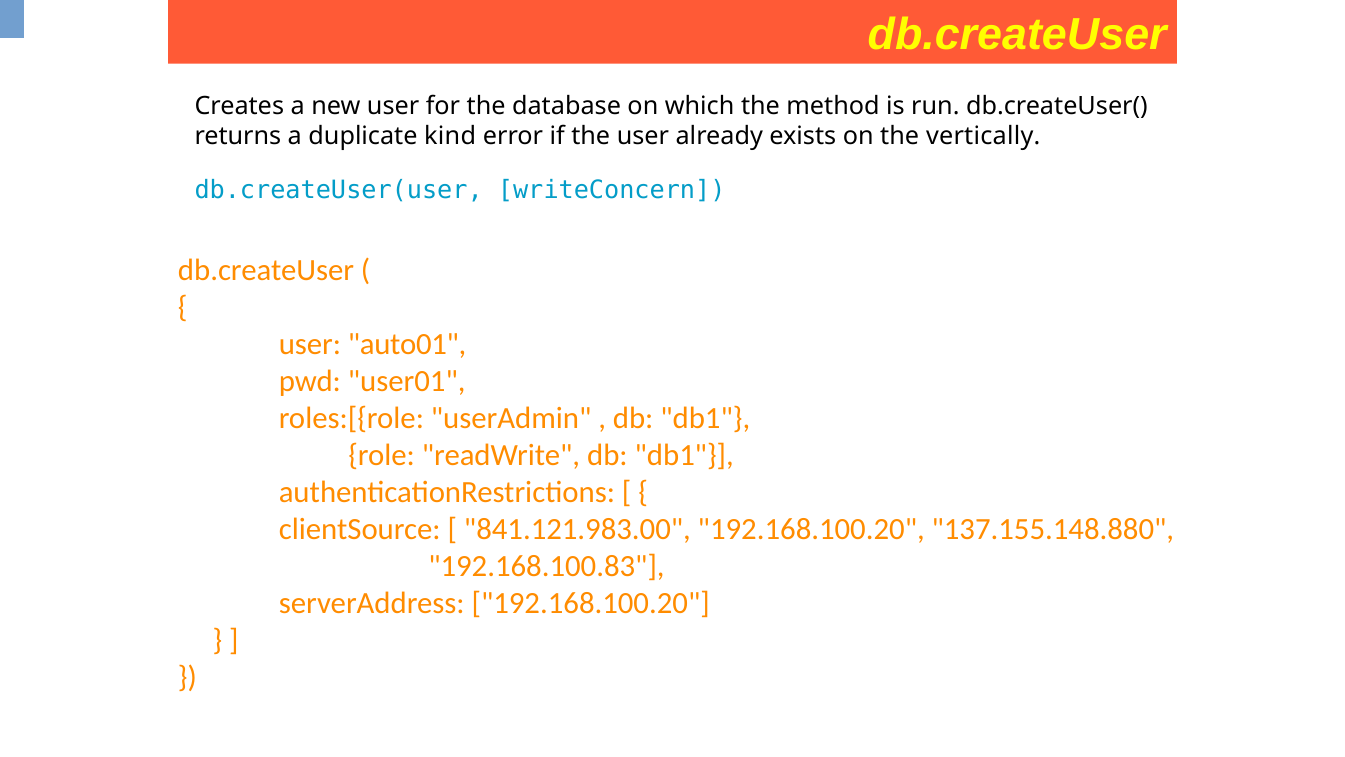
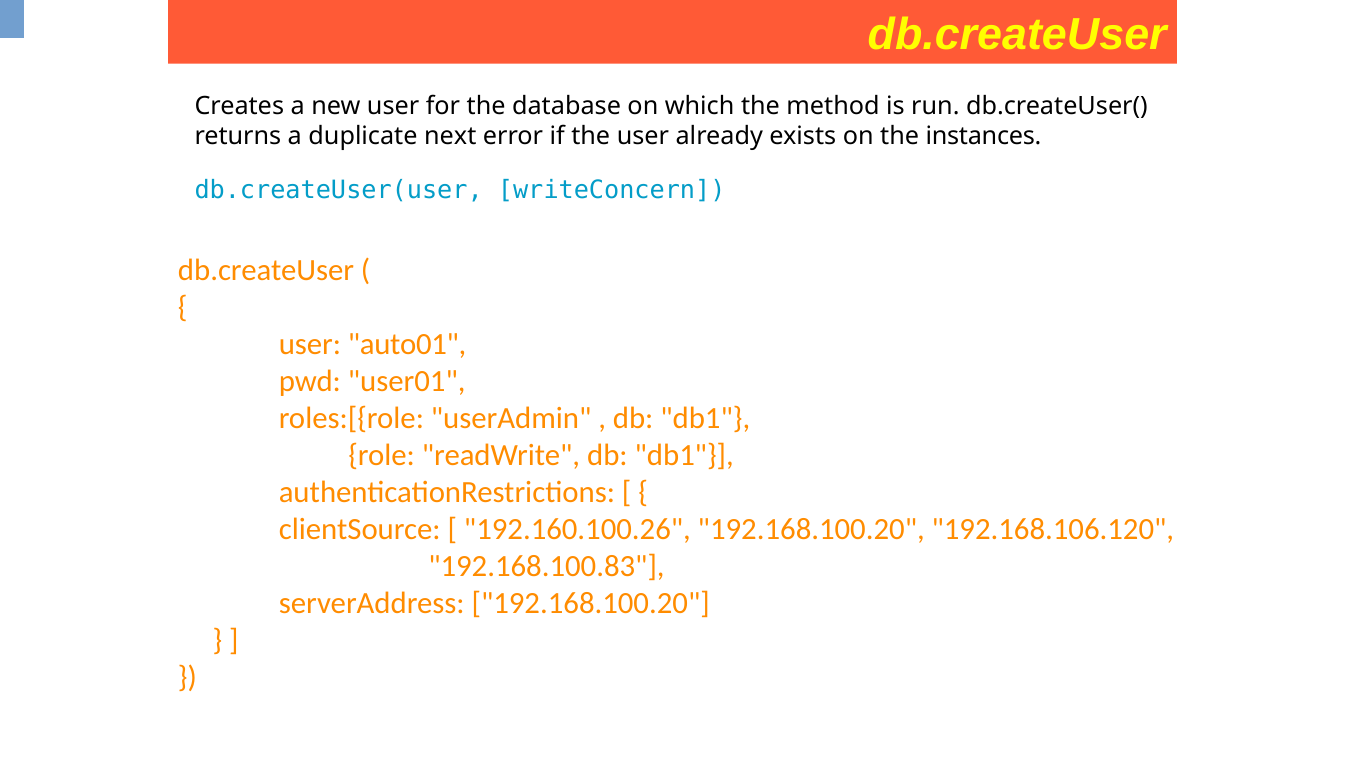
kind: kind -> next
vertically: vertically -> instances
841.121.983.00: 841.121.983.00 -> 192.160.100.26
137.155.148.880: 137.155.148.880 -> 192.168.106.120
